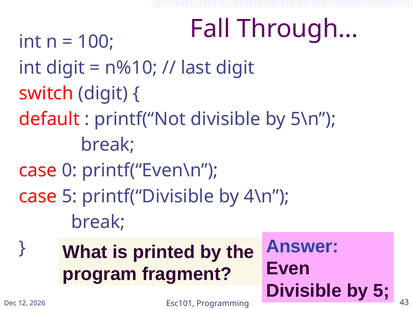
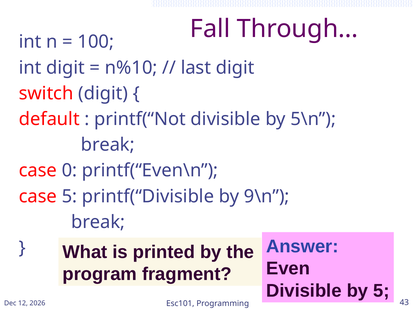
4\n: 4\n -> 9\n
